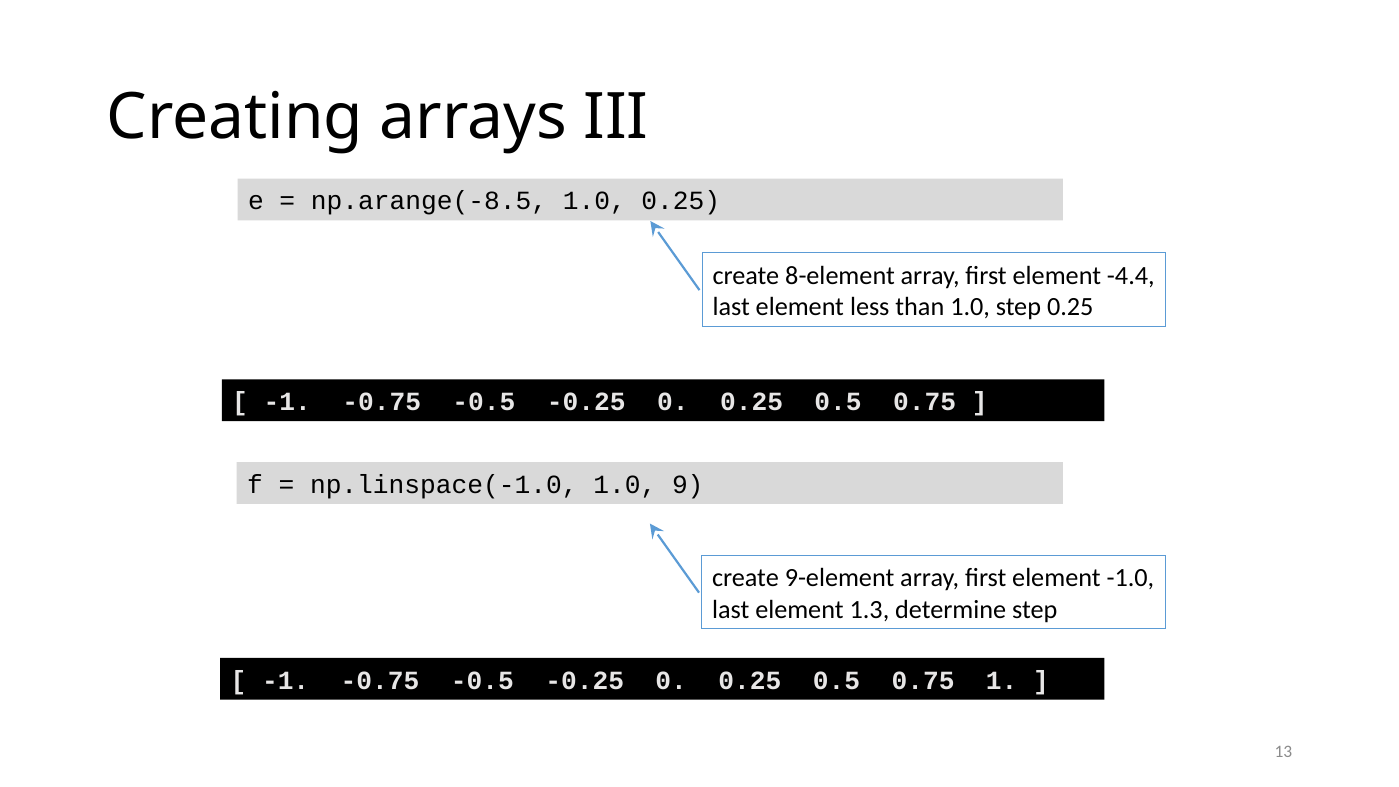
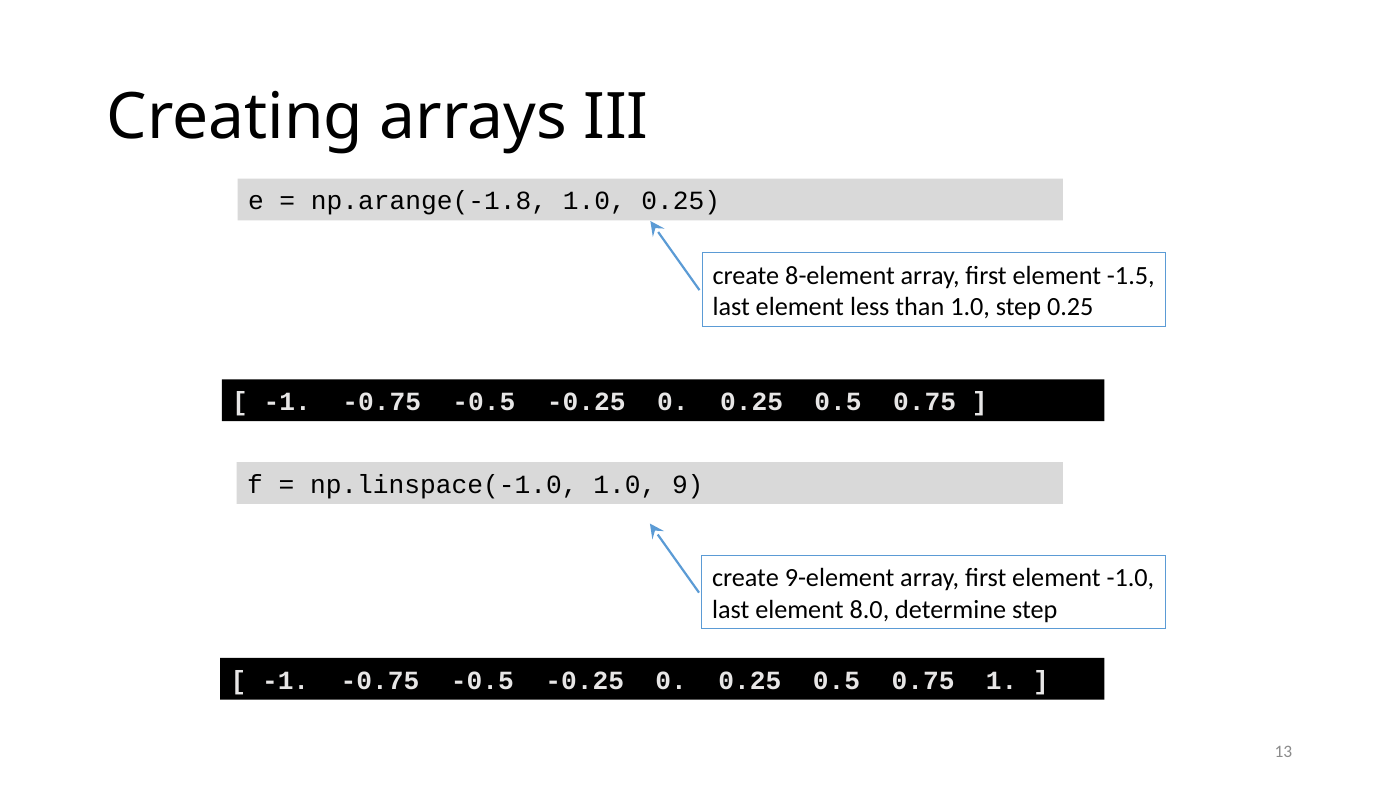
np.arange(-8.5: np.arange(-8.5 -> np.arange(-1.8
-4.4: -4.4 -> -1.5
1.3: 1.3 -> 8.0
